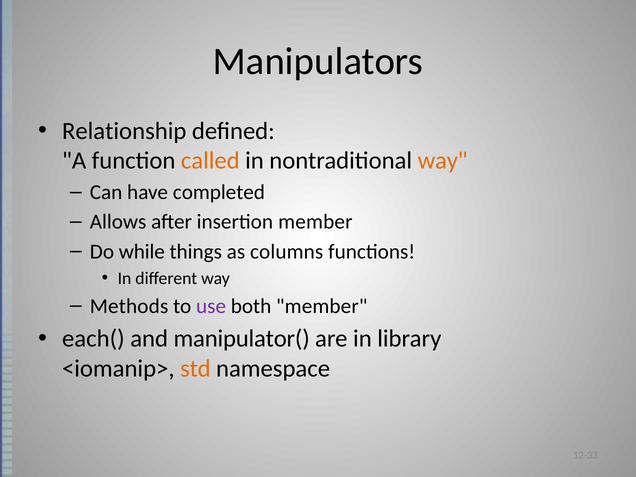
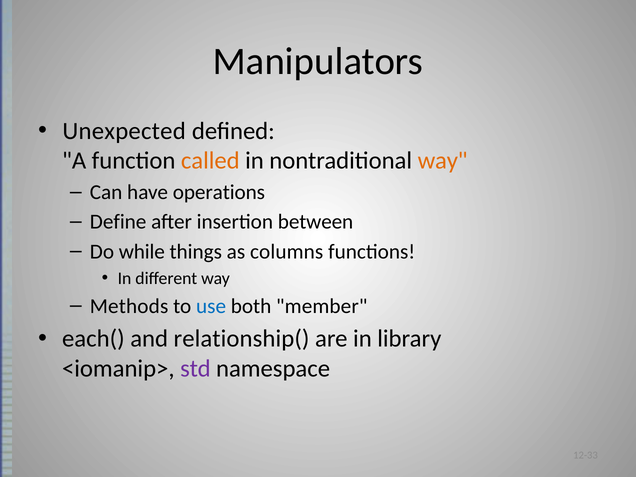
Relationship: Relationship -> Unexpected
completed: completed -> operations
Allows: Allows -> Define
insertion member: member -> between
use colour: purple -> blue
manipulator(: manipulator( -> relationship(
std colour: orange -> purple
